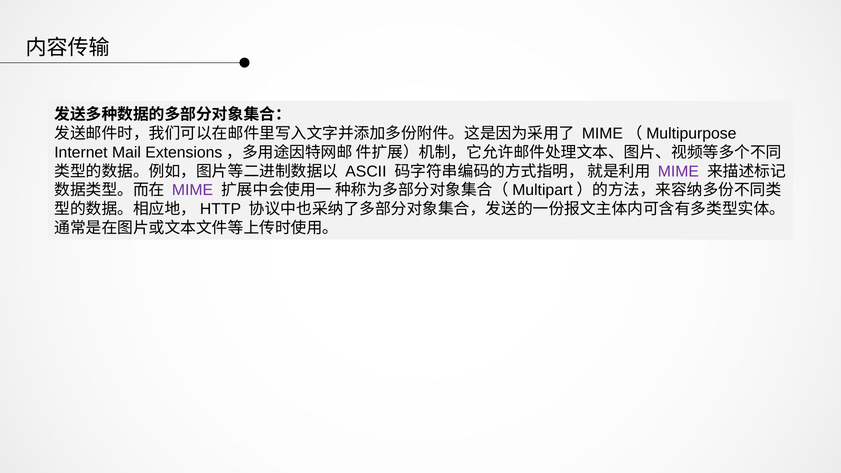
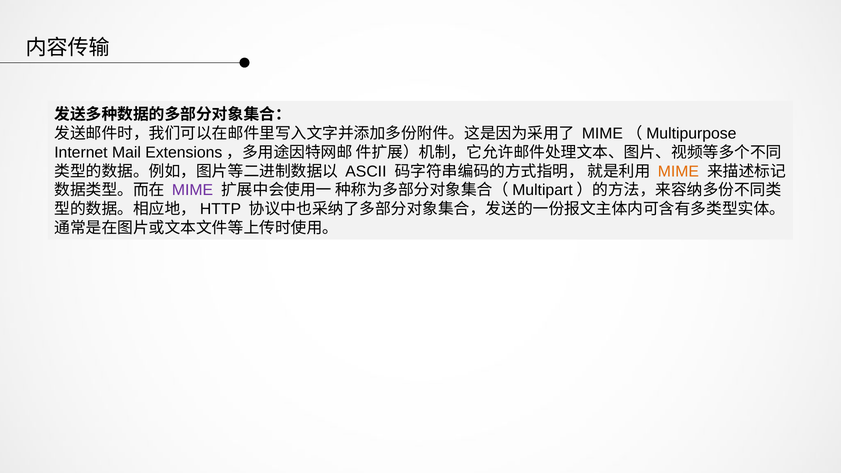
MIME at (678, 171) colour: purple -> orange
